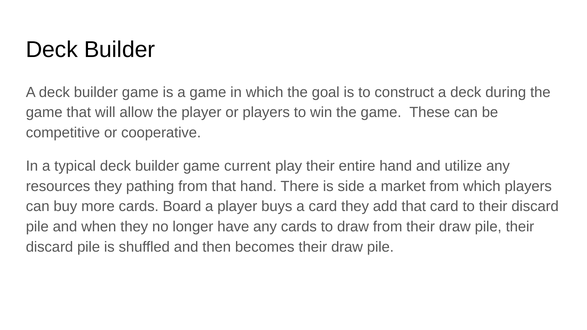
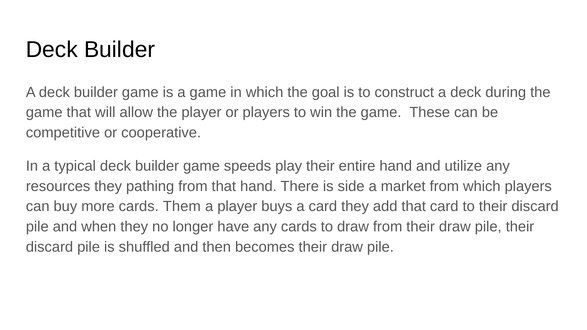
current: current -> speeds
Board: Board -> Them
